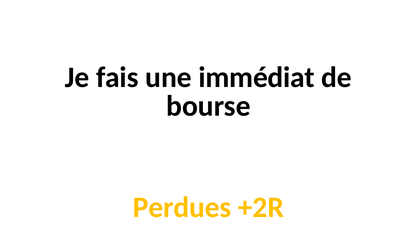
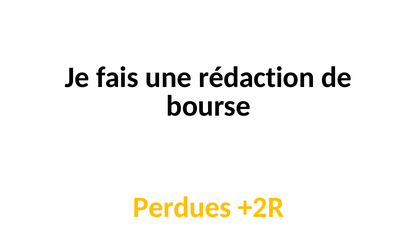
immédiat: immédiat -> rédaction
